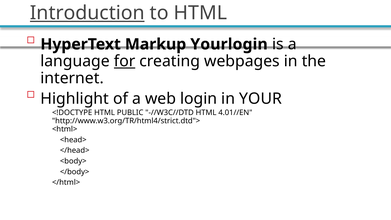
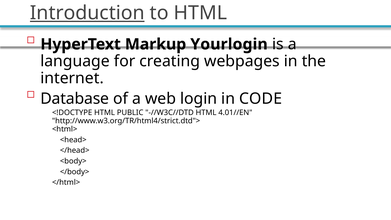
for underline: present -> none
Highlight: Highlight -> Database
YOUR: YOUR -> CODE
